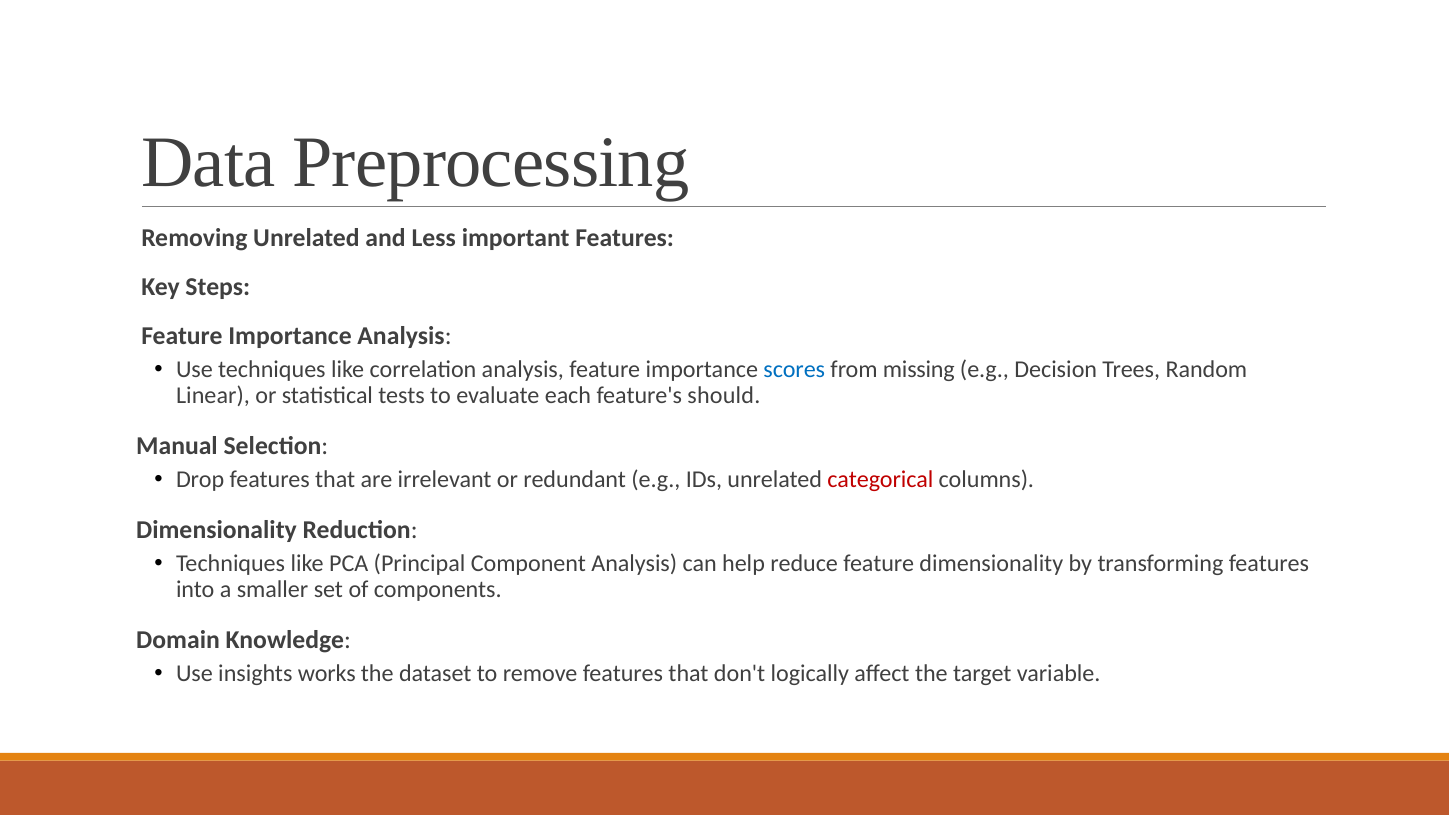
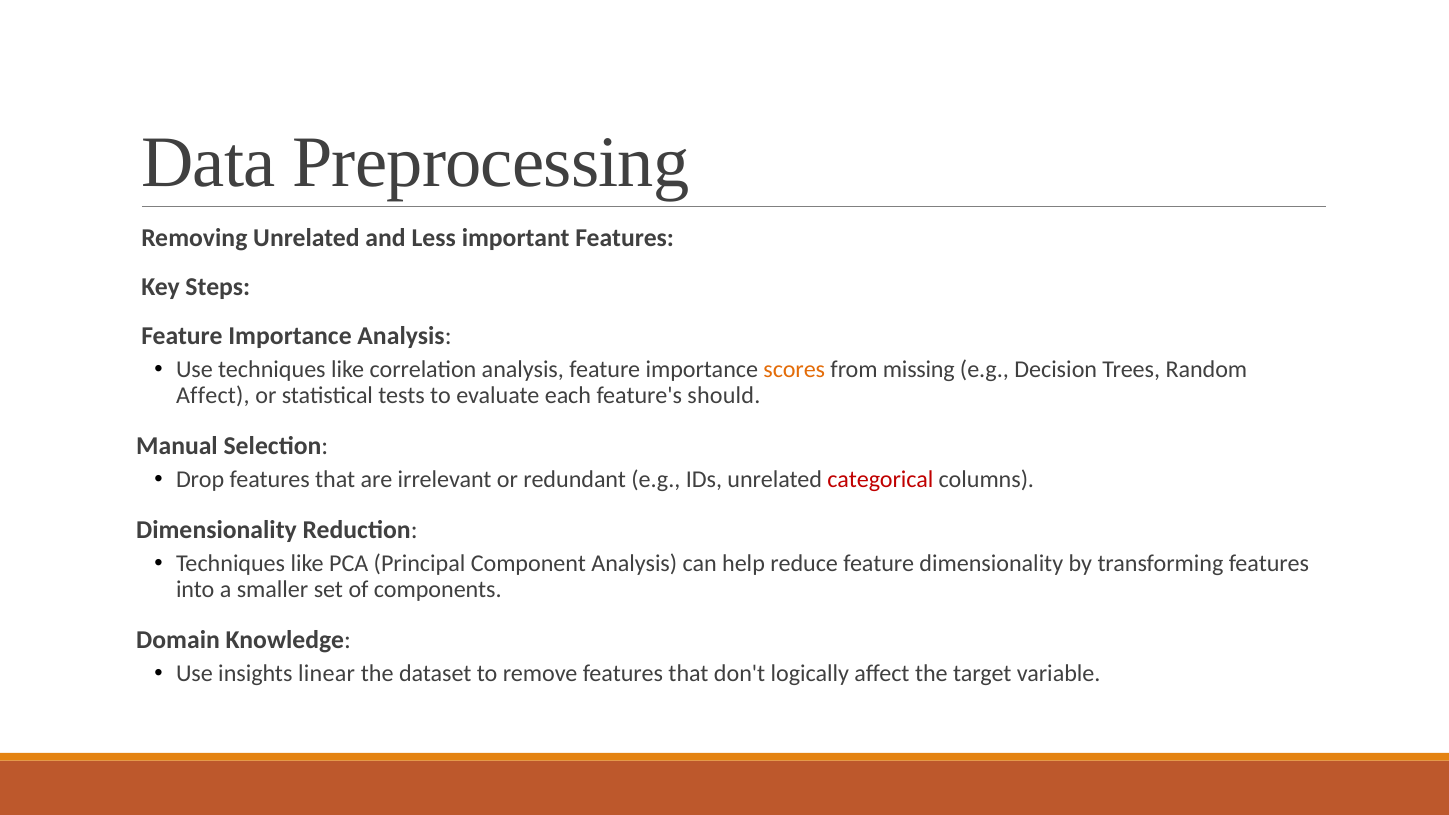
scores colour: blue -> orange
Linear at (213, 395): Linear -> Affect
works: works -> linear
